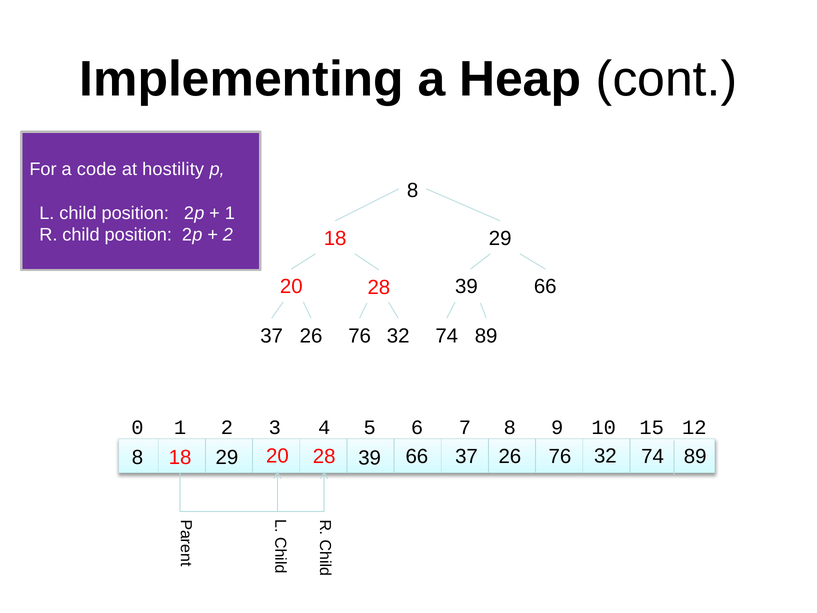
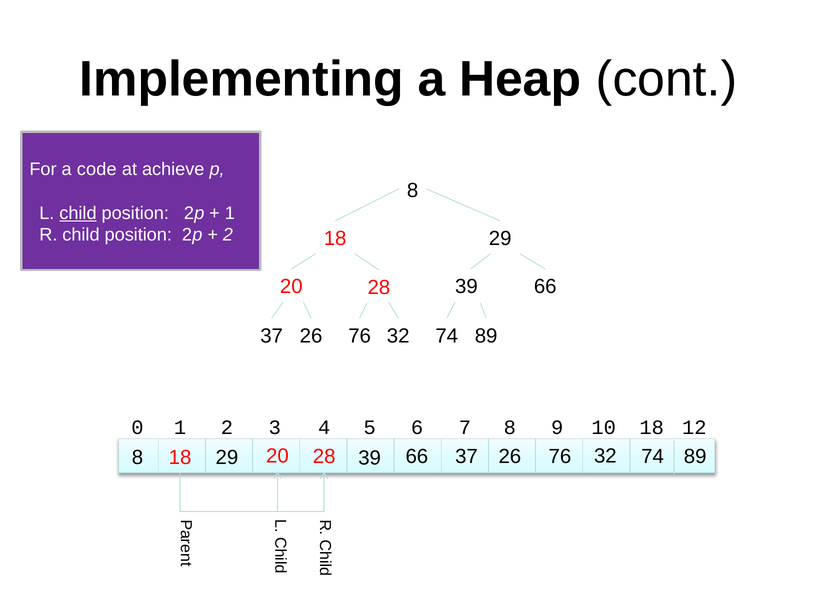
hostility: hostility -> achieve
child at (78, 213) underline: none -> present
10 15: 15 -> 18
